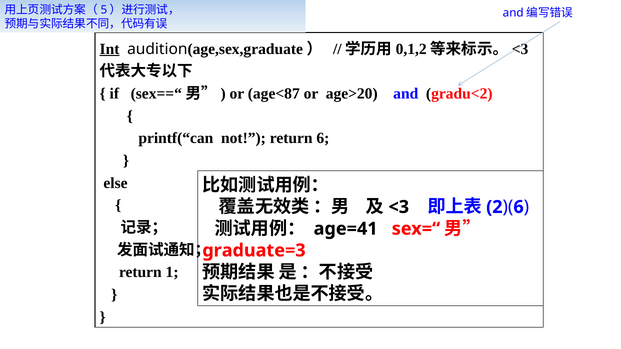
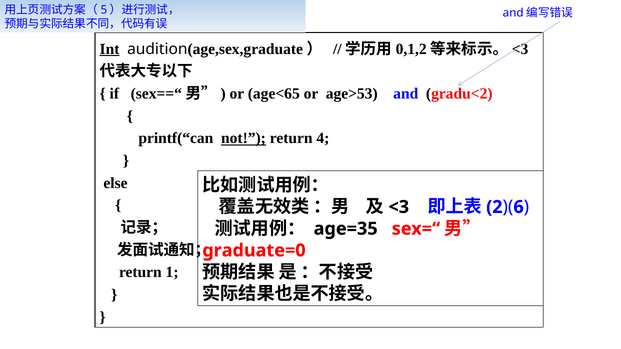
age<87: age<87 -> age<65
age>20: age>20 -> age>53
not underline: none -> present
return 6: 6 -> 4
age=41: age=41 -> age=35
graduate=3: graduate=3 -> graduate=0
